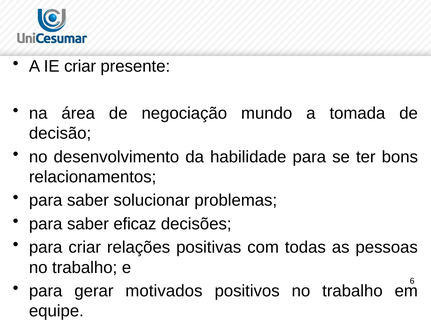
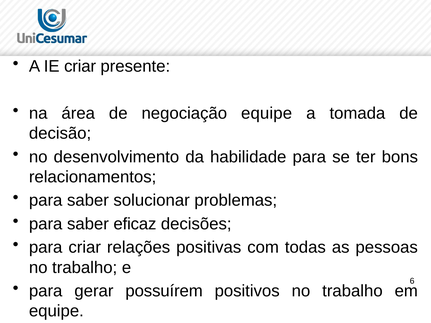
negociação mundo: mundo -> equipe
motivados: motivados -> possuírem
